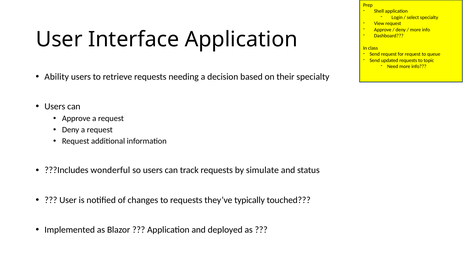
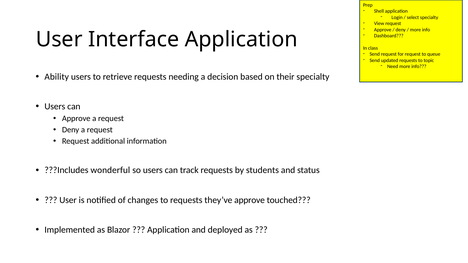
simulate: simulate -> students
they’ve typically: typically -> approve
